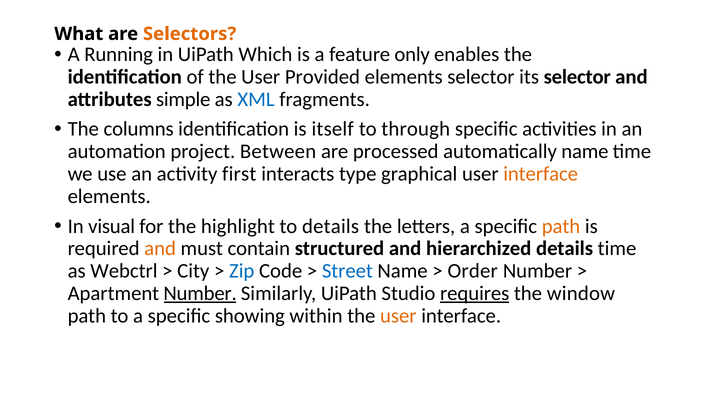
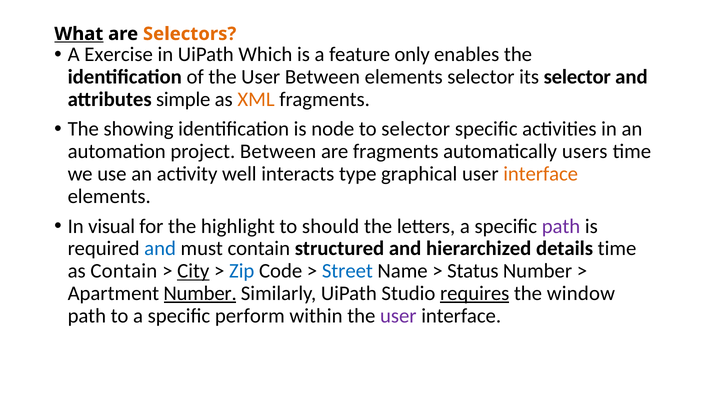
What underline: none -> present
Running: Running -> Exercise
User Provided: Provided -> Between
XML colour: blue -> orange
columns: columns -> showing
itself: itself -> node
to through: through -> selector
are processed: processed -> fragments
automatically name: name -> users
first: first -> well
to details: details -> should
path at (561, 226) colour: orange -> purple
and at (160, 249) colour: orange -> blue
as Webctrl: Webctrl -> Contain
City underline: none -> present
Order: Order -> Status
showing: showing -> perform
user at (398, 316) colour: orange -> purple
